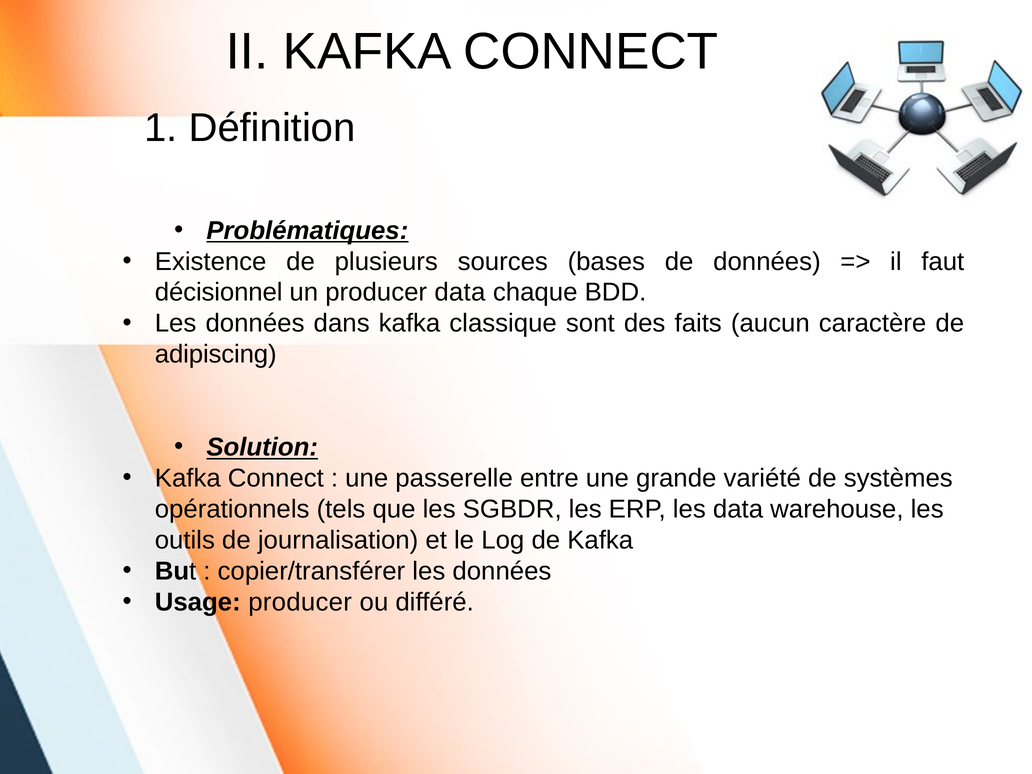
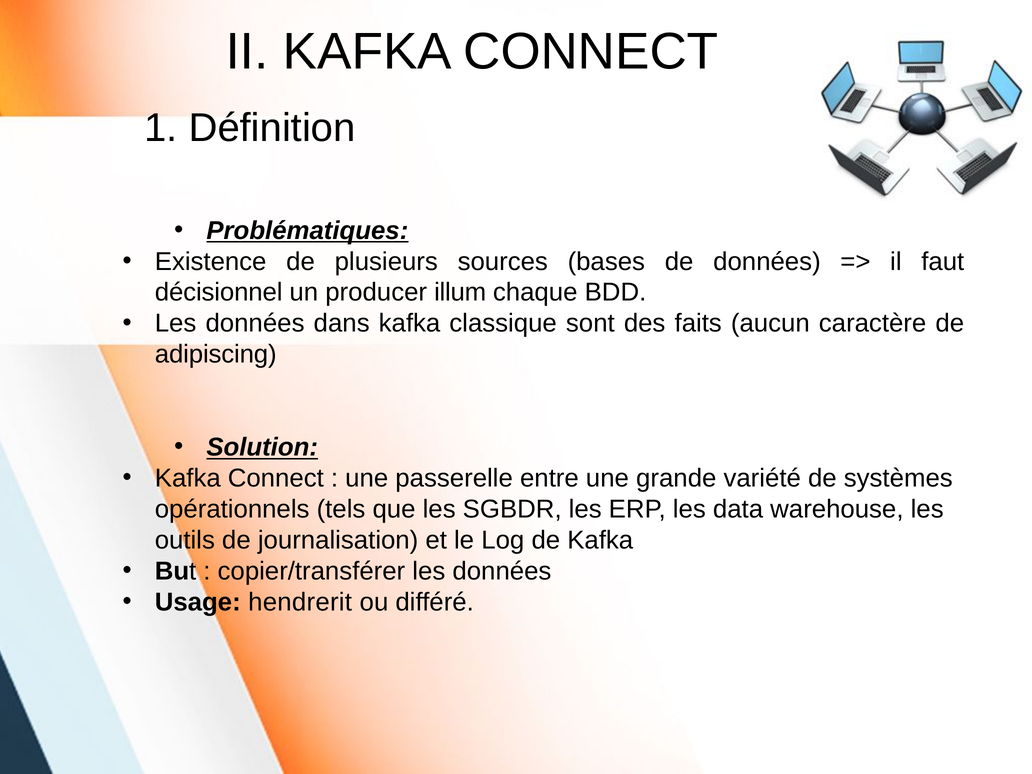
producer data: data -> illum
Usage producer: producer -> hendrerit
